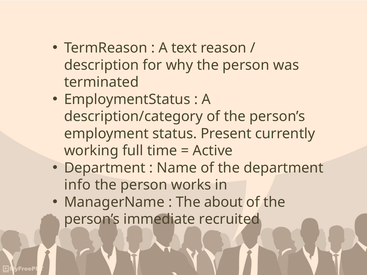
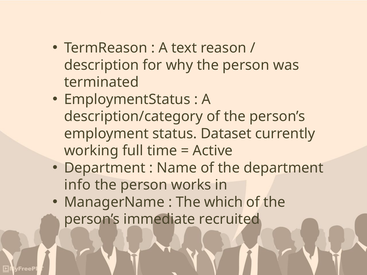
Present: Present -> Dataset
about: about -> which
